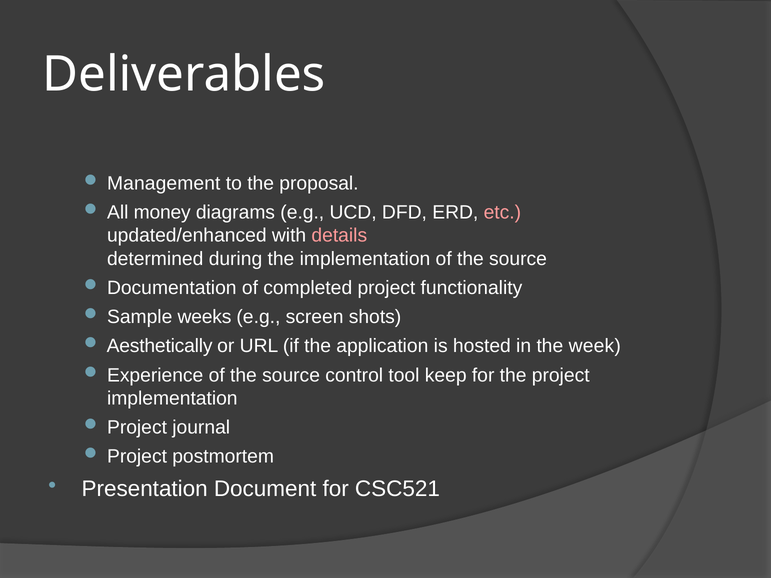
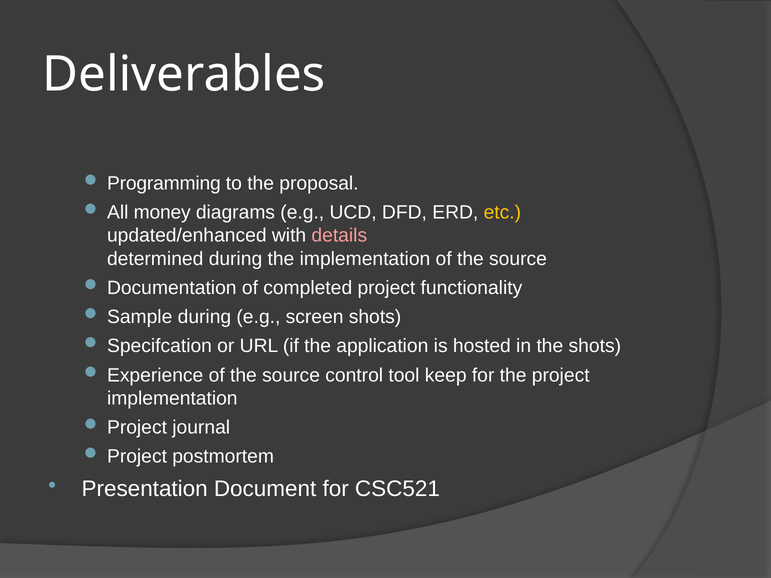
Management: Management -> Programming
etc colour: pink -> yellow
Sample weeks: weeks -> during
Aesthetically: Aesthetically -> Specifcation
the week: week -> shots
